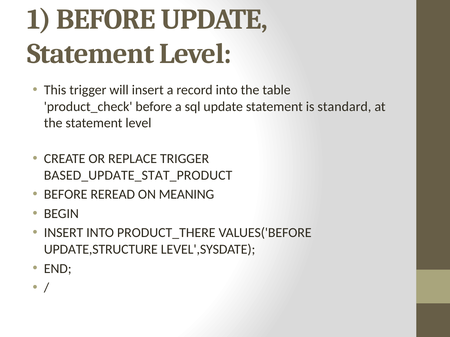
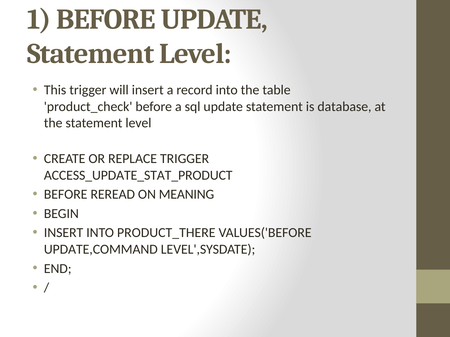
standard: standard -> database
BASED_UPDATE_STAT_PRODUCT: BASED_UPDATE_STAT_PRODUCT -> ACCESS_UPDATE_STAT_PRODUCT
UPDATE,STRUCTURE: UPDATE,STRUCTURE -> UPDATE,COMMAND
